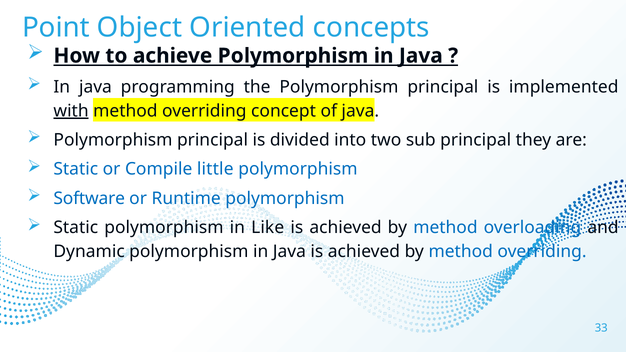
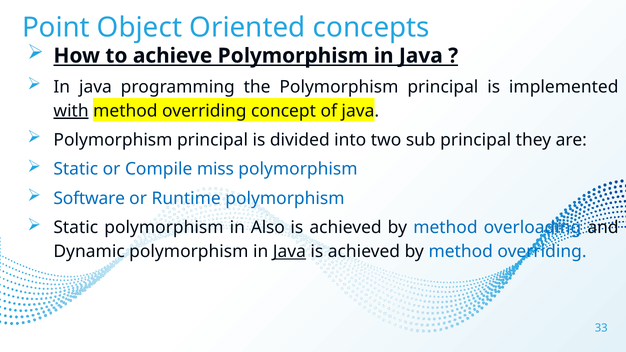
little: little -> miss
Like: Like -> Also
Java at (289, 252) underline: none -> present
